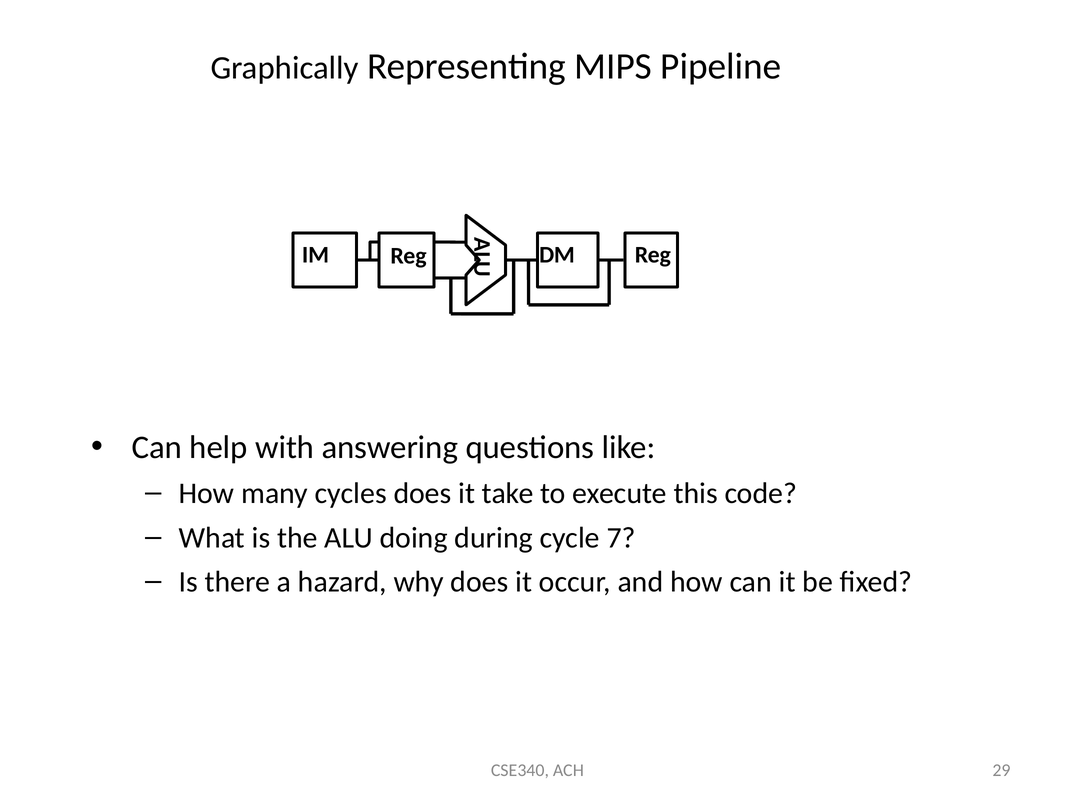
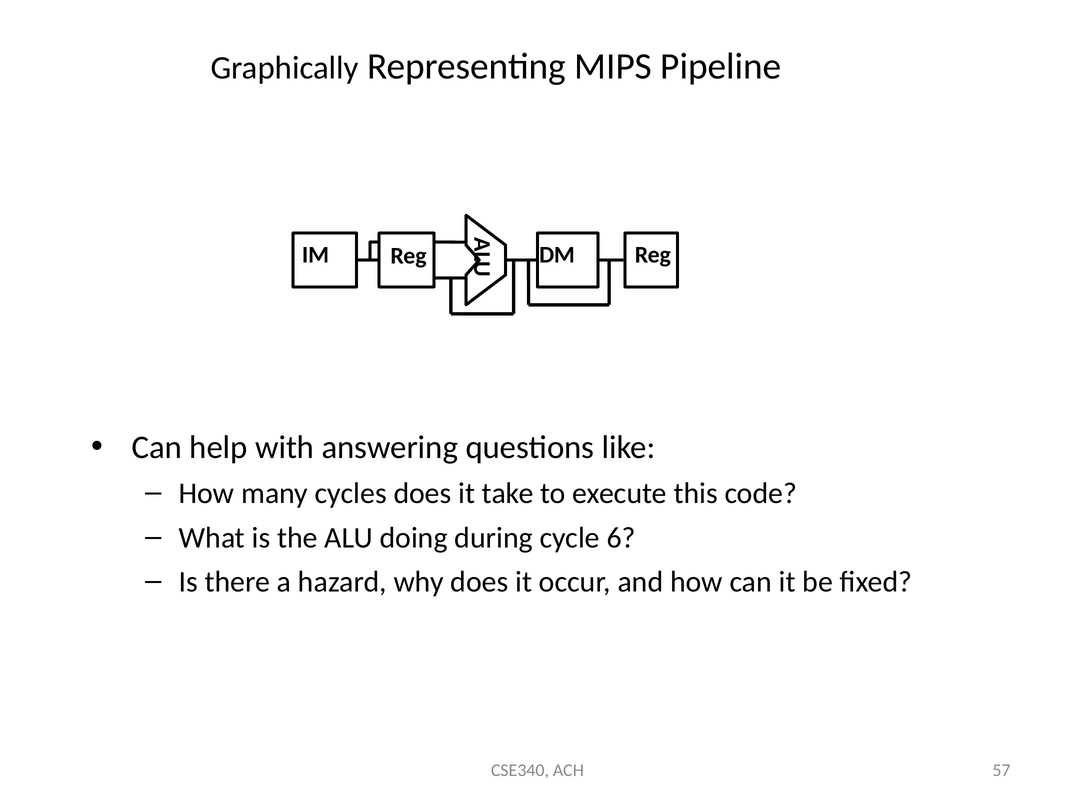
7: 7 -> 6
29: 29 -> 57
